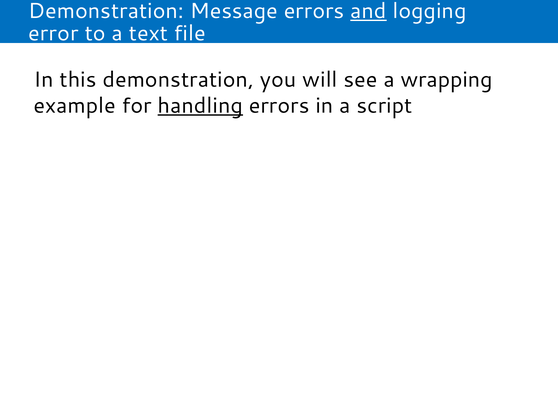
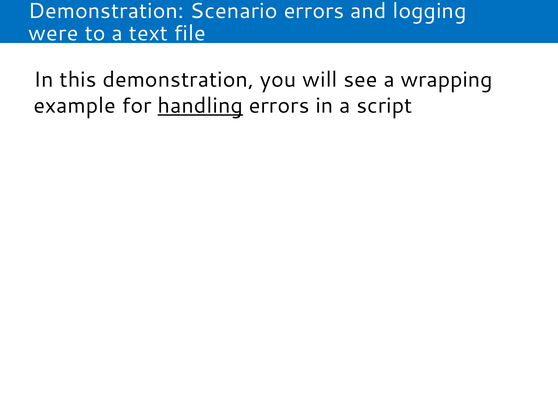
Message: Message -> Scenario
and underline: present -> none
error: error -> were
